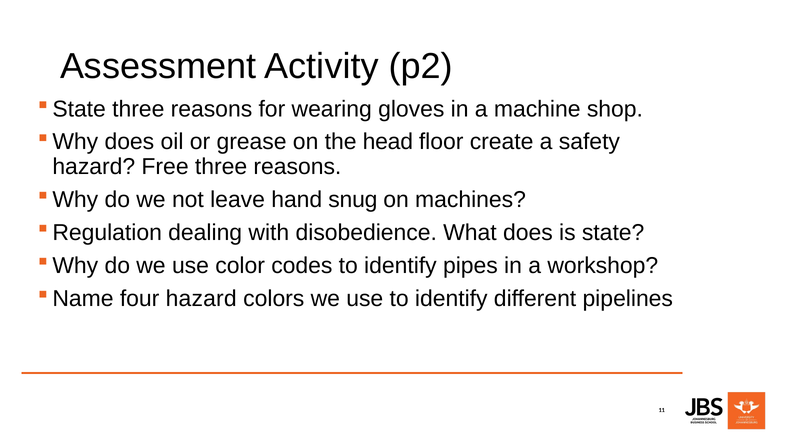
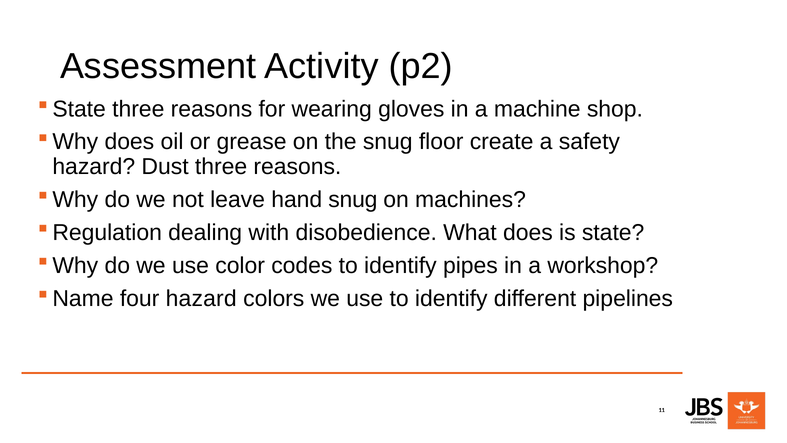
the head: head -> snug
Free: Free -> Dust
